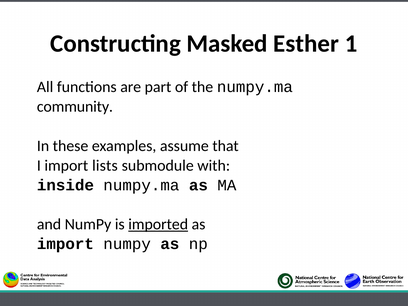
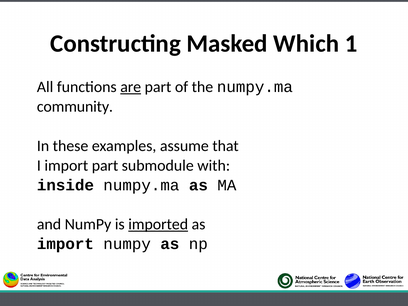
Esther: Esther -> Which
are underline: none -> present
import lists: lists -> part
